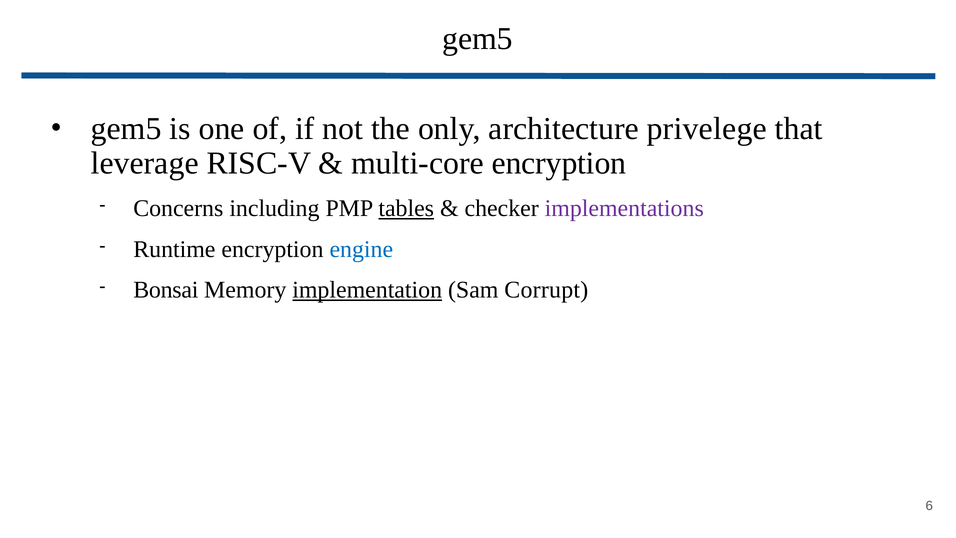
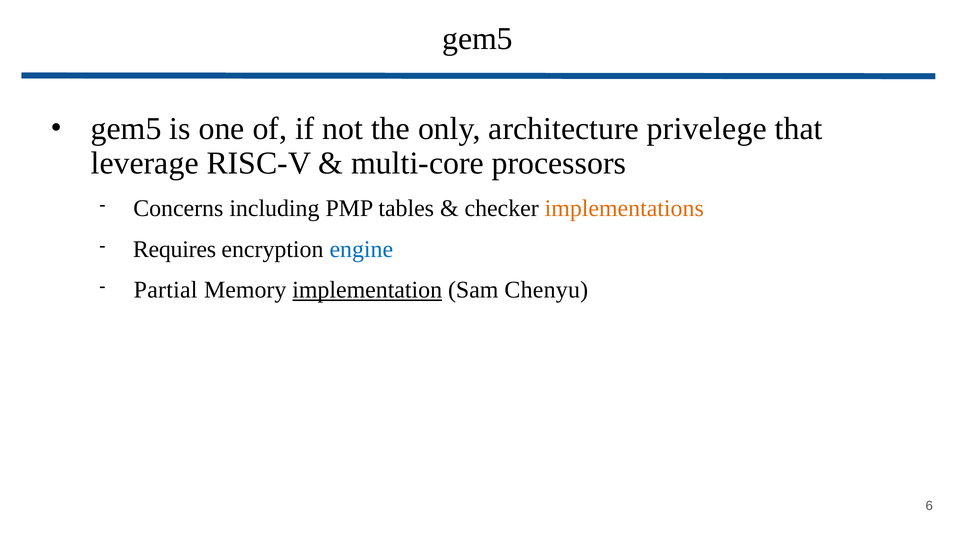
multi-core encryption: encryption -> processors
tables underline: present -> none
implementations colour: purple -> orange
Runtime: Runtime -> Requires
Bonsai: Bonsai -> Partial
Corrupt: Corrupt -> Chenyu
